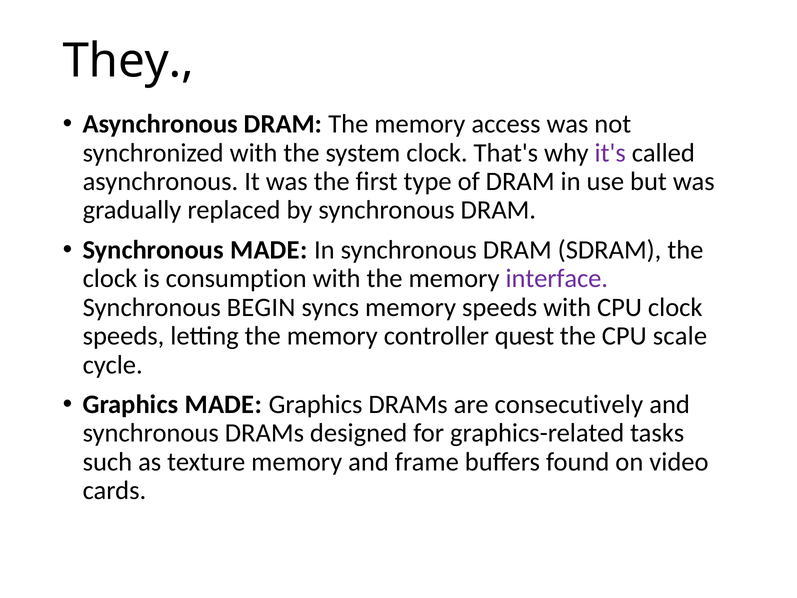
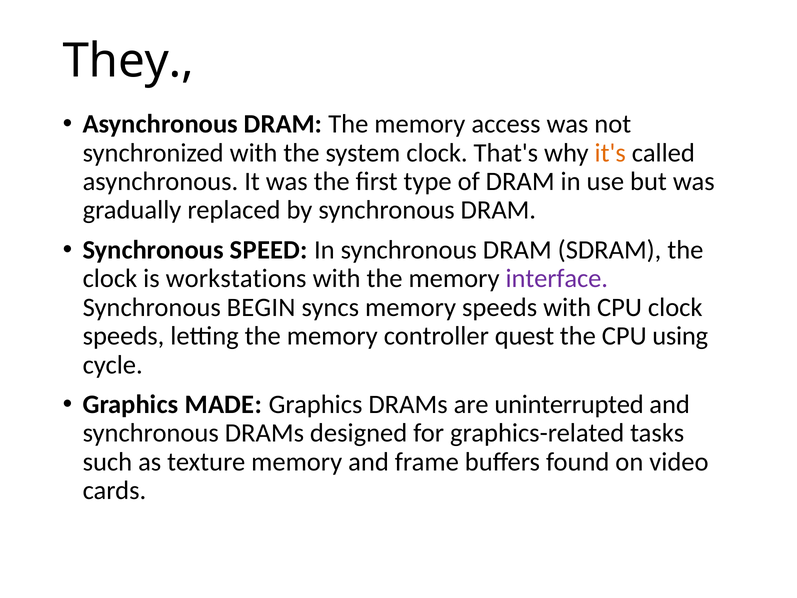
it's colour: purple -> orange
Synchronous MADE: MADE -> SPEED
consumption: consumption -> workstations
scale: scale -> using
consecutively: consecutively -> uninterrupted
